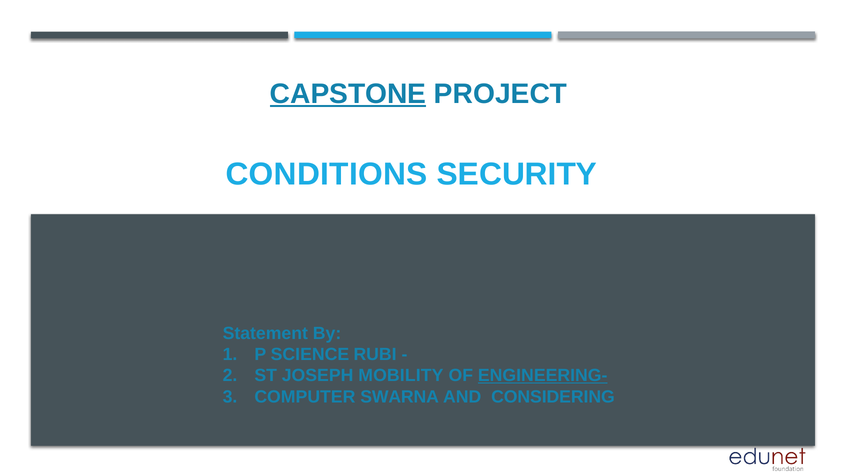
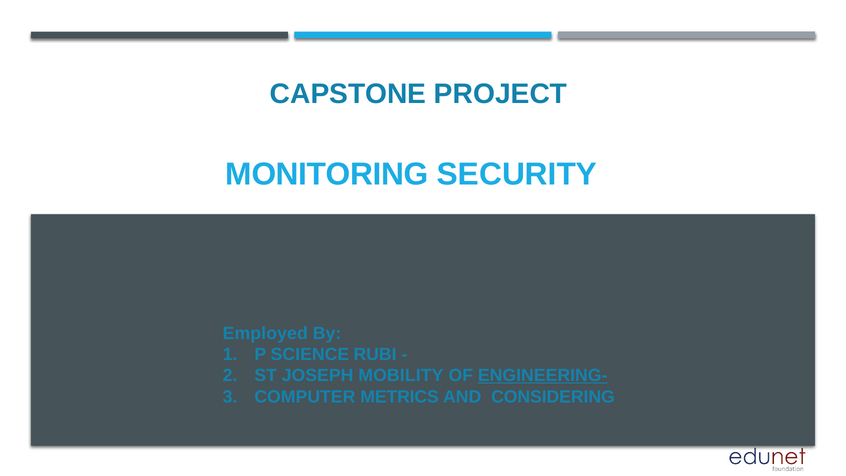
CAPSTONE underline: present -> none
CONDITIONS: CONDITIONS -> MONITORING
Statement: Statement -> Employed
SWARNA: SWARNA -> METRICS
